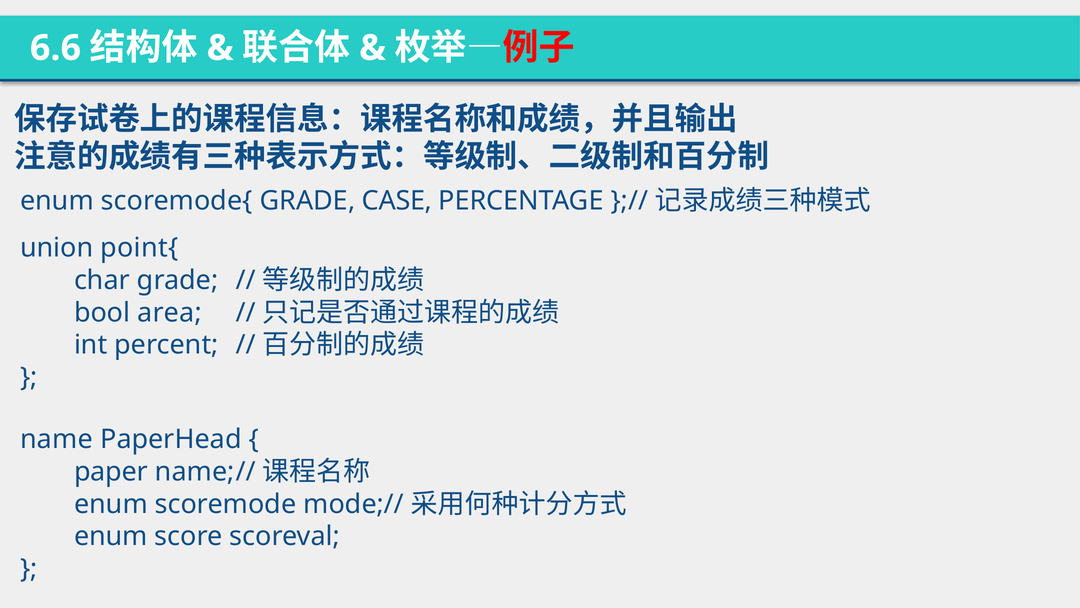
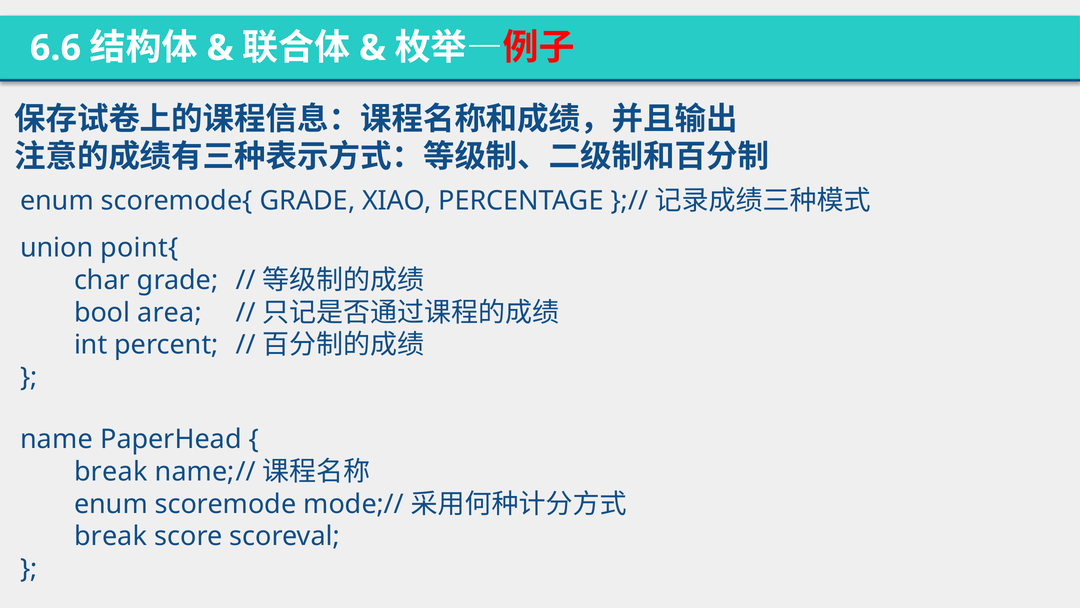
CASE: CASE -> XIAO
paper at (111, 471): paper -> break
enum at (111, 536): enum -> break
